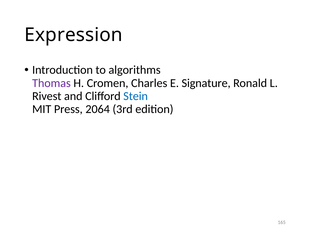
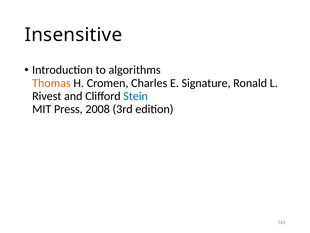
Expression: Expression -> Insensitive
Thomas colour: purple -> orange
2064: 2064 -> 2008
